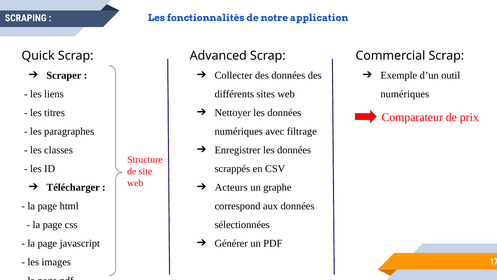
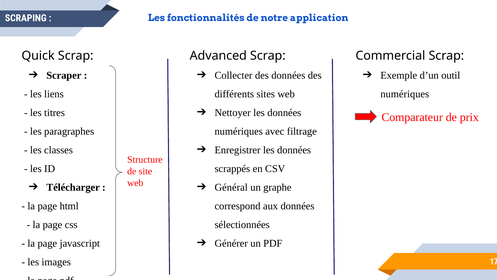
Acteurs: Acteurs -> Général
